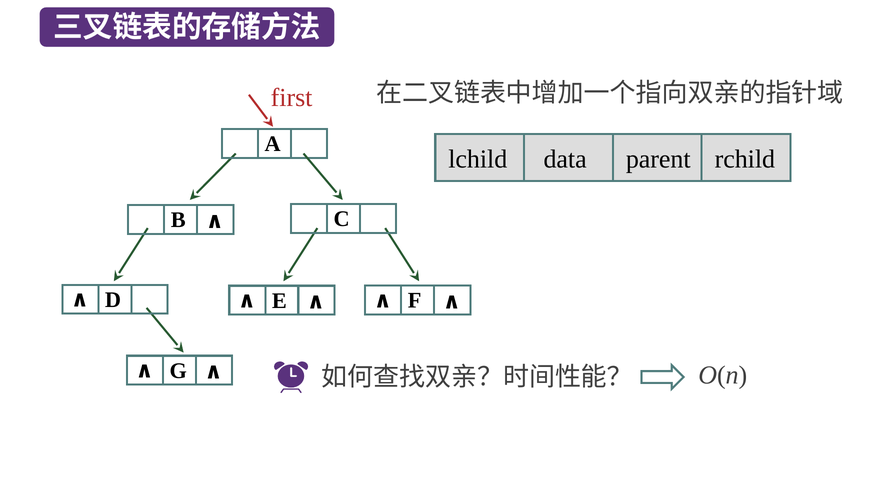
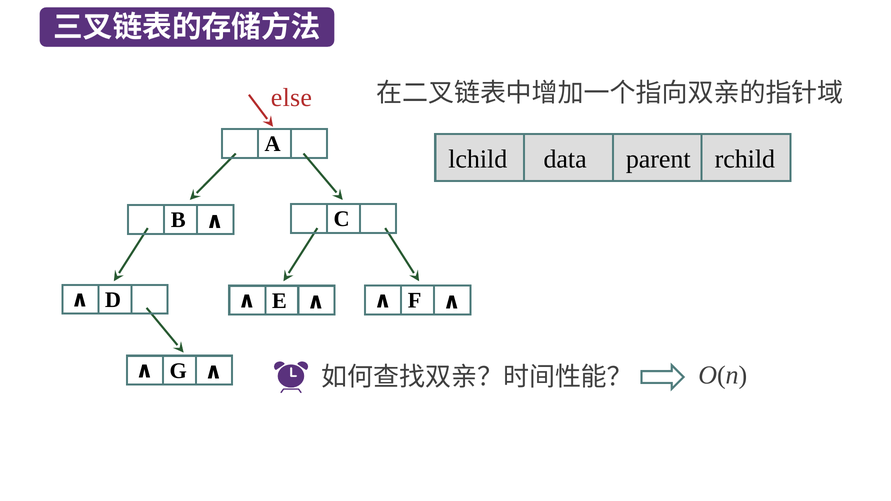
first: first -> else
